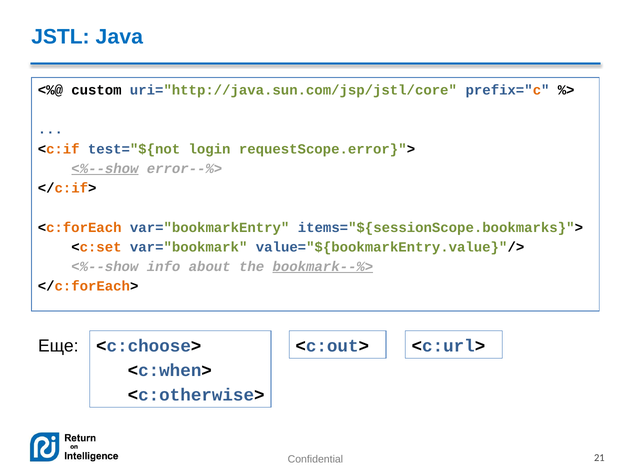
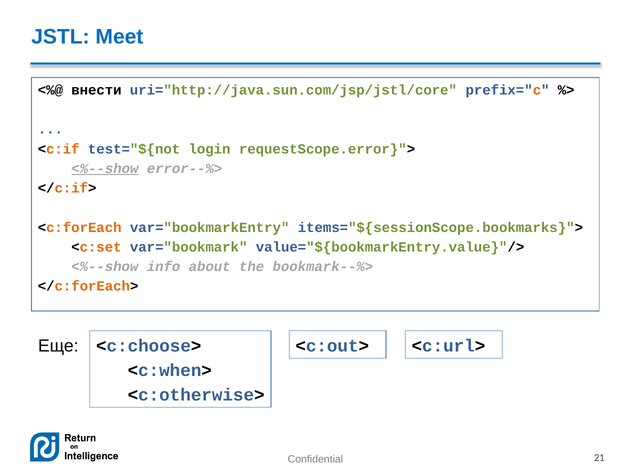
Java: Java -> Meet
custom: custom -> внести
bookmark--%> underline: present -> none
